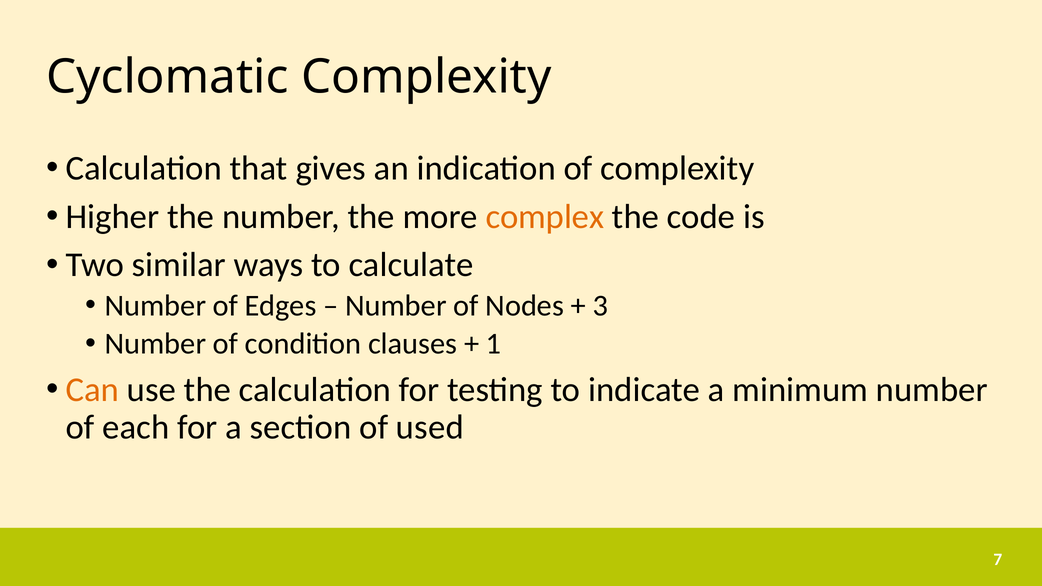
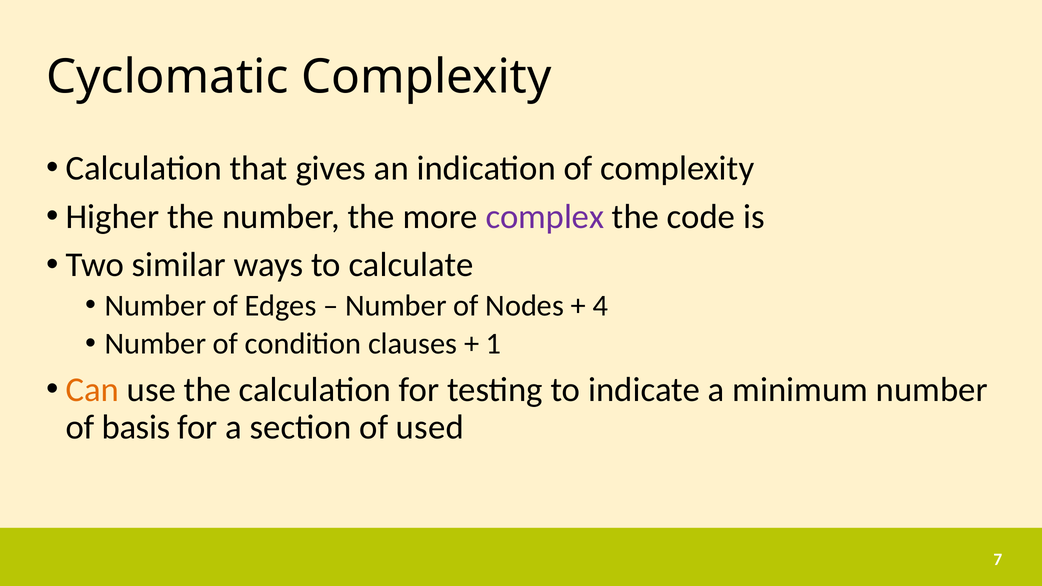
complex colour: orange -> purple
3: 3 -> 4
each: each -> basis
